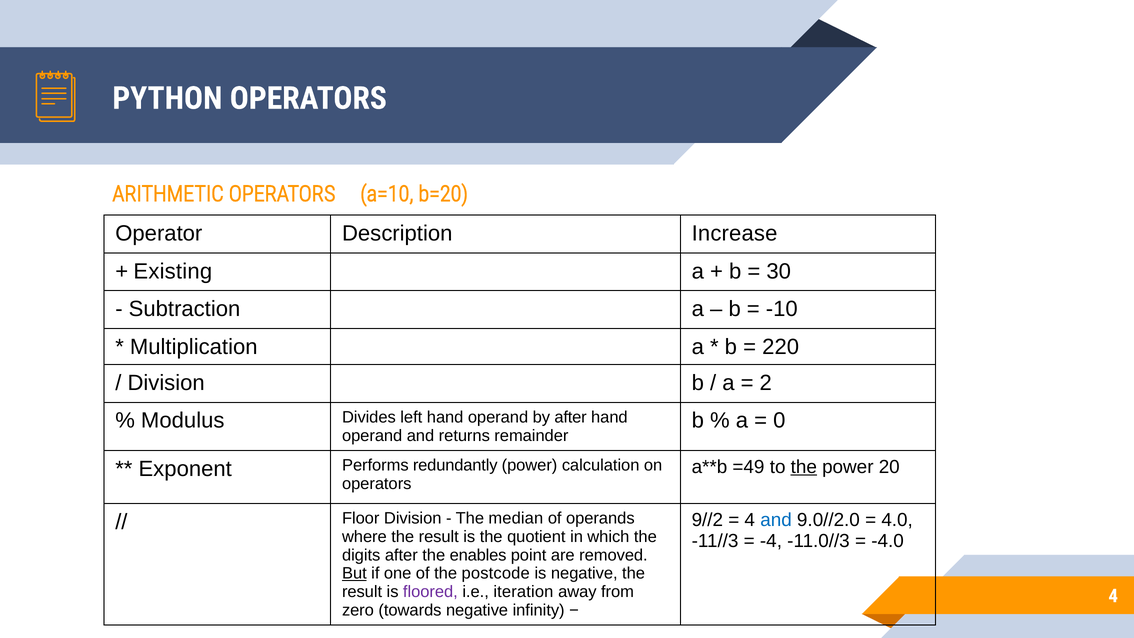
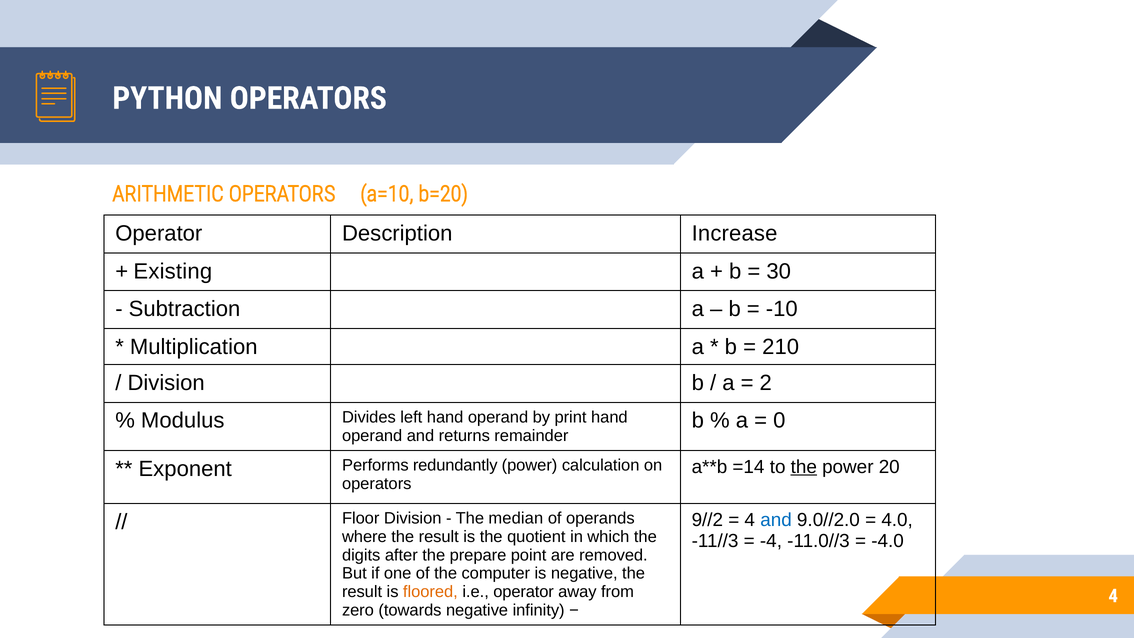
220: 220 -> 210
by after: after -> print
=49: =49 -> =14
enables: enables -> prepare
But underline: present -> none
postcode: postcode -> computer
floored colour: purple -> orange
i.e iteration: iteration -> operator
